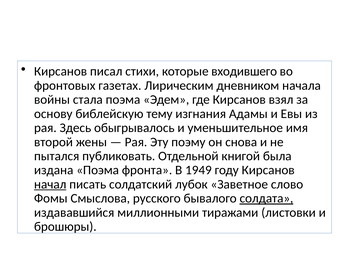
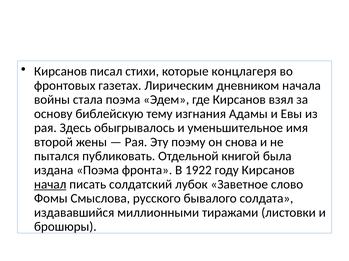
входившего: входившего -> концлагеря
1949: 1949 -> 1922
солдата underline: present -> none
